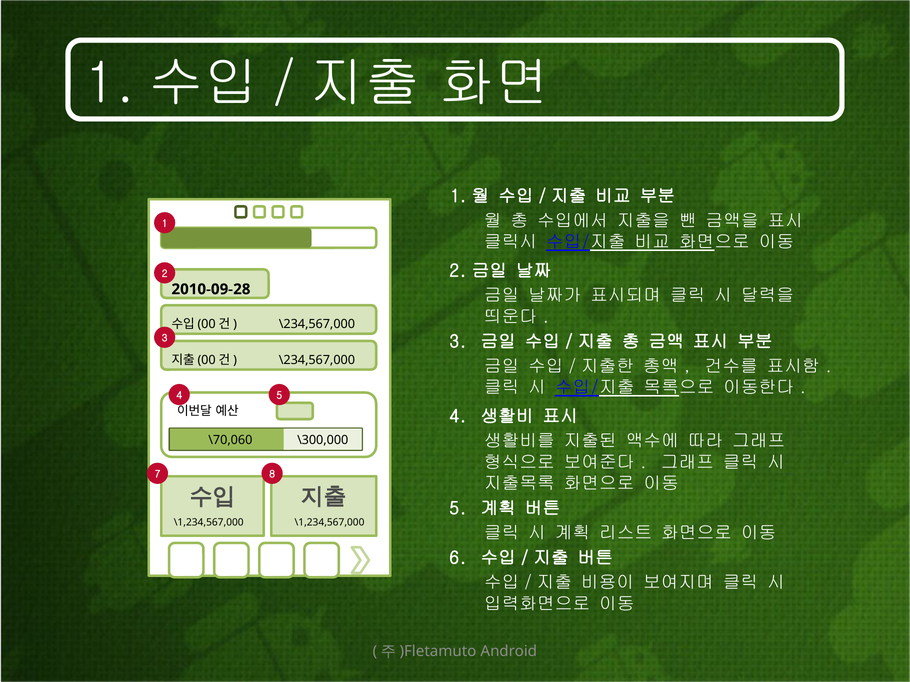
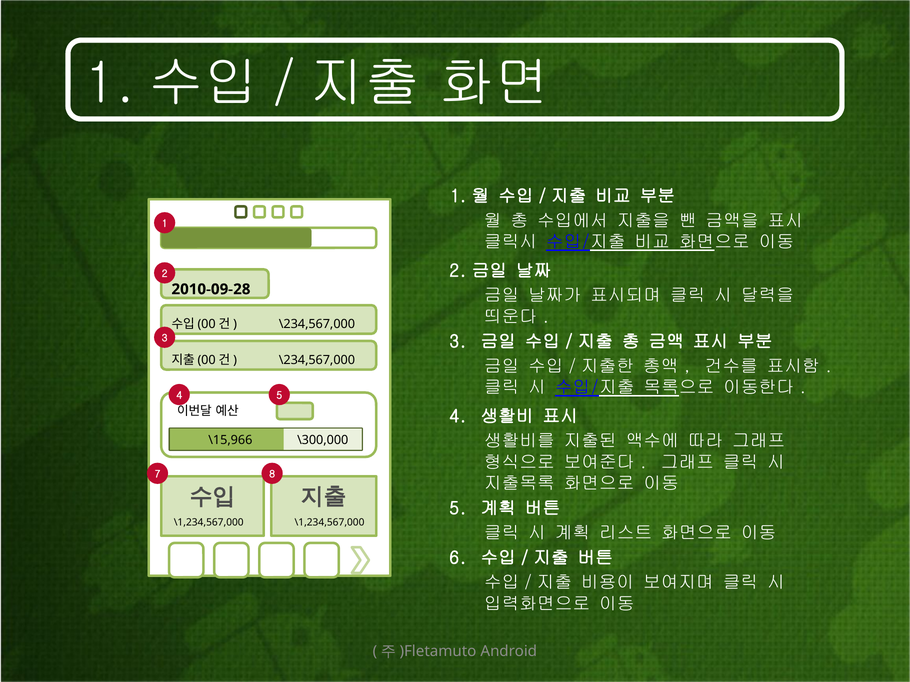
\70,060: \70,060 -> \15,966
